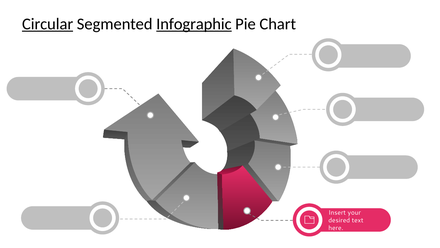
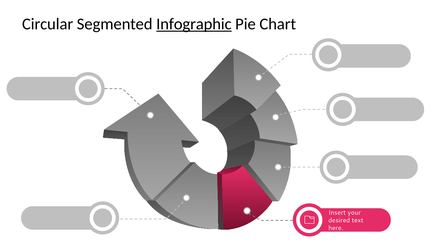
Circular underline: present -> none
